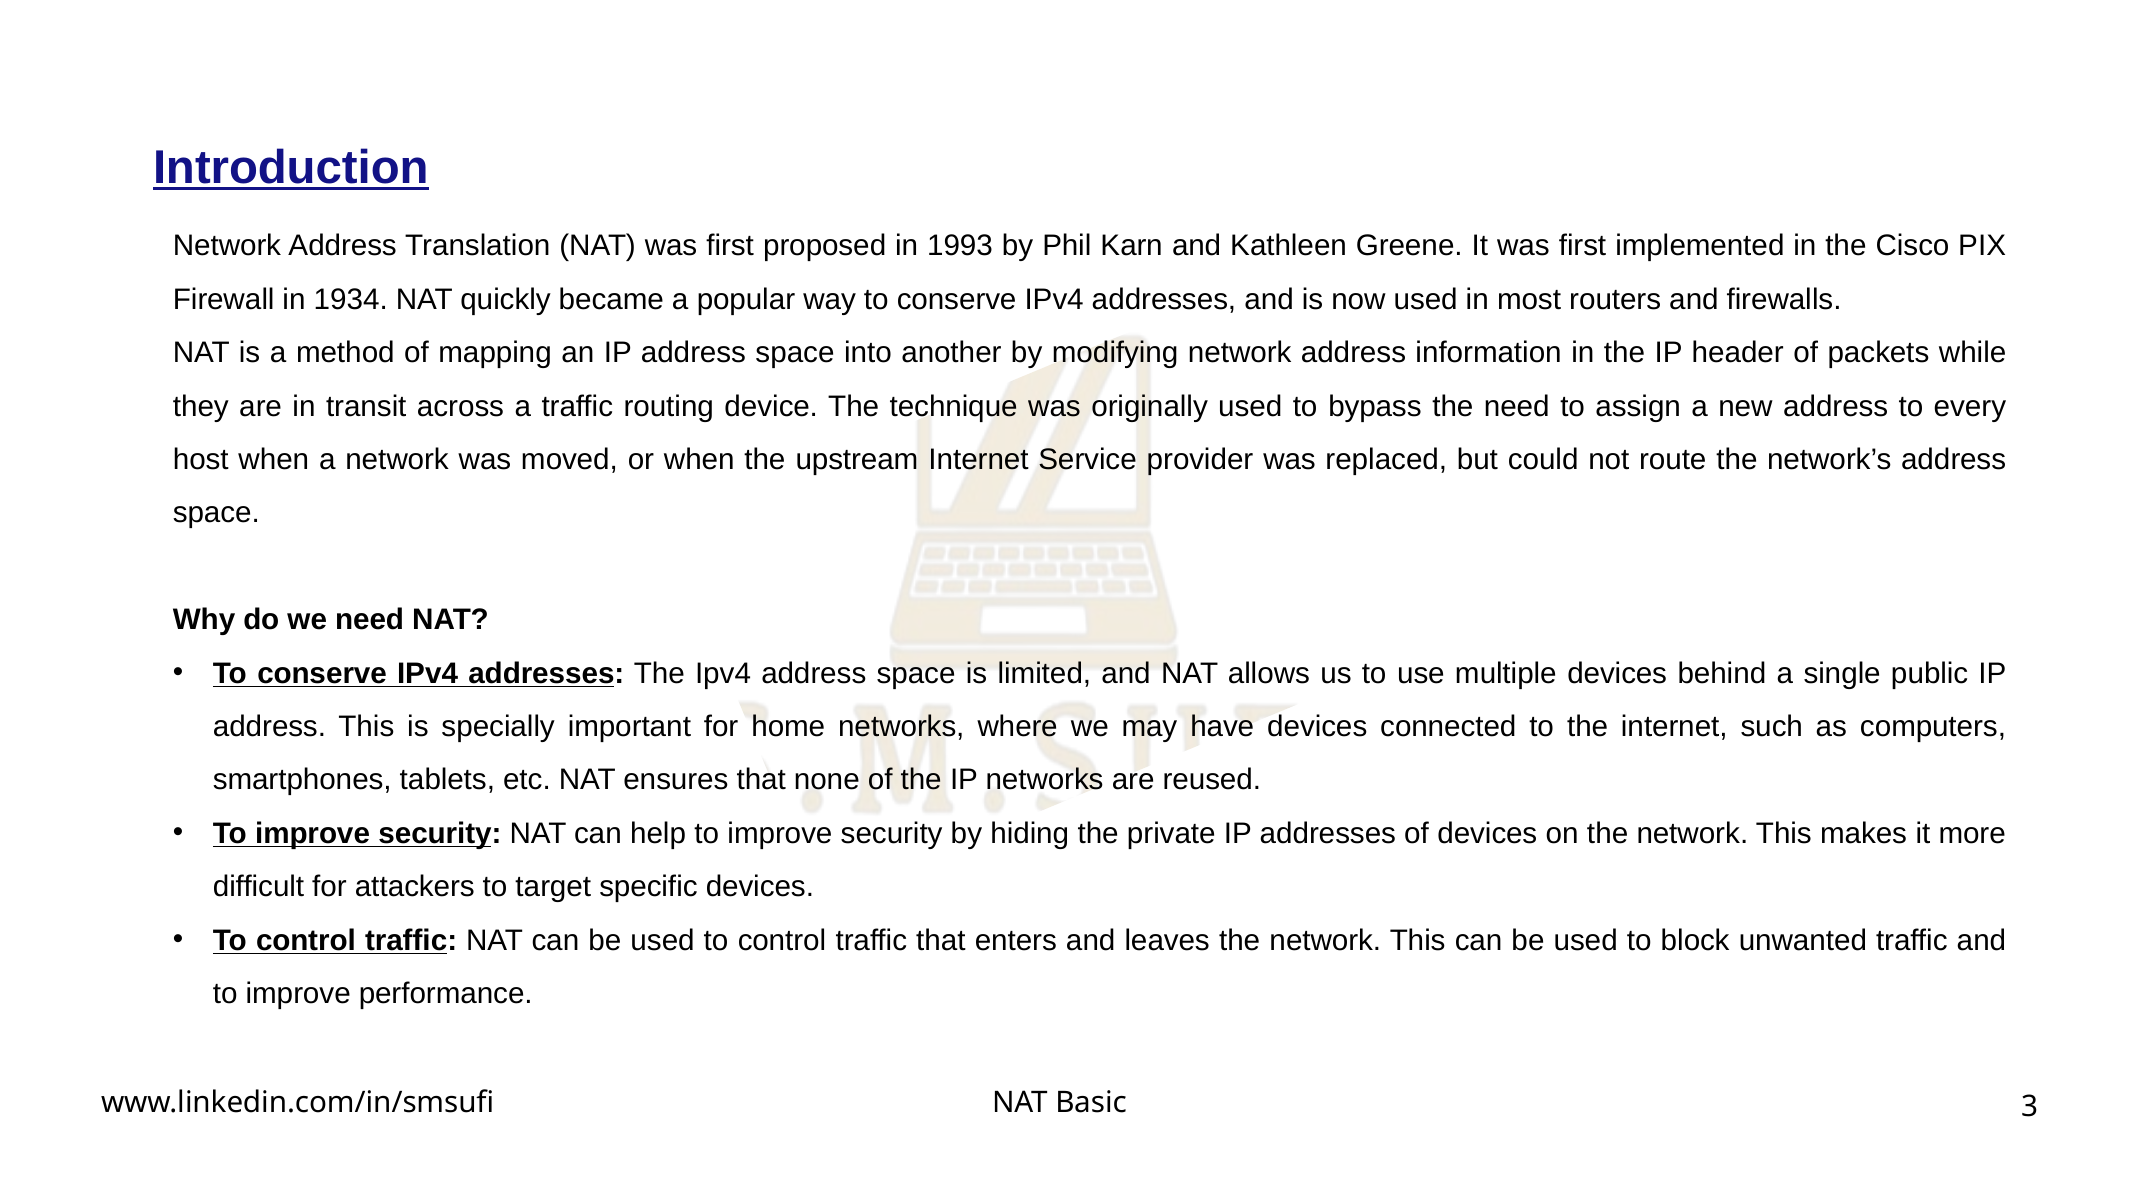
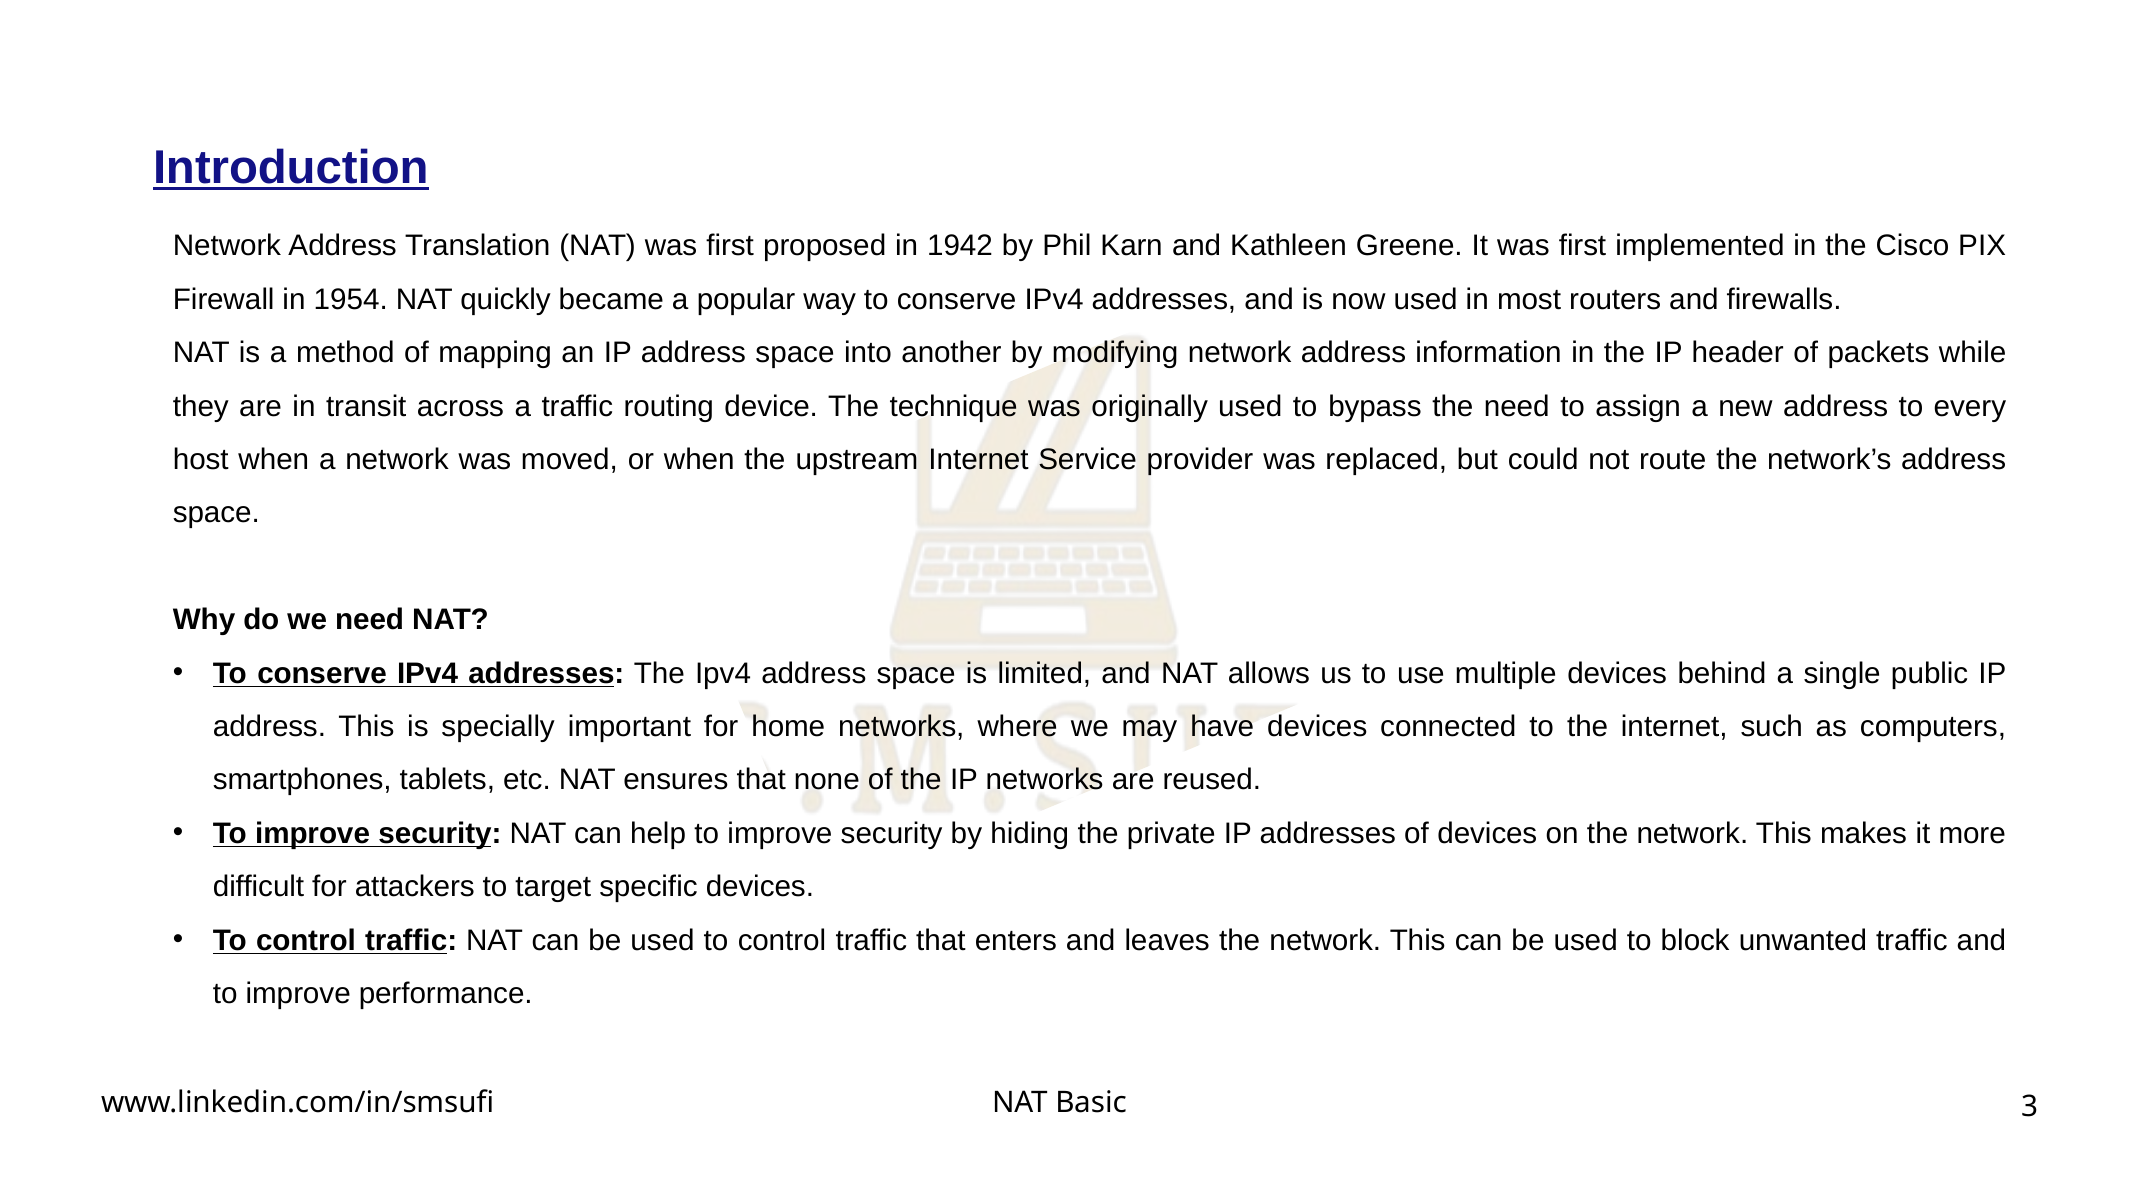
1993: 1993 -> 1942
1934: 1934 -> 1954
